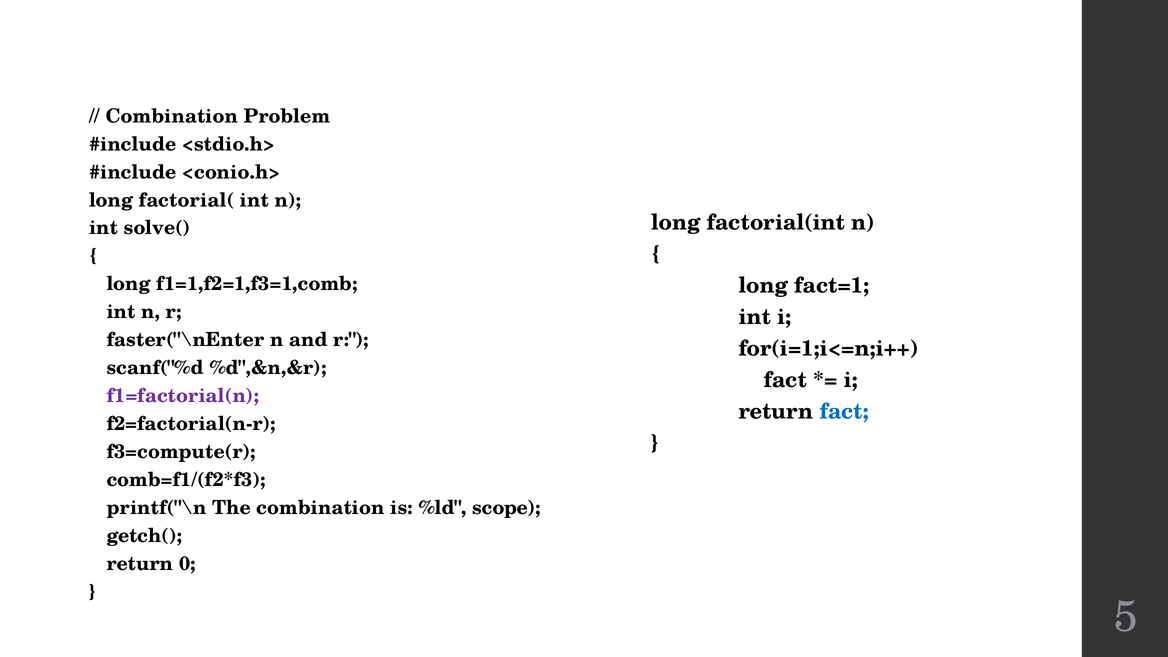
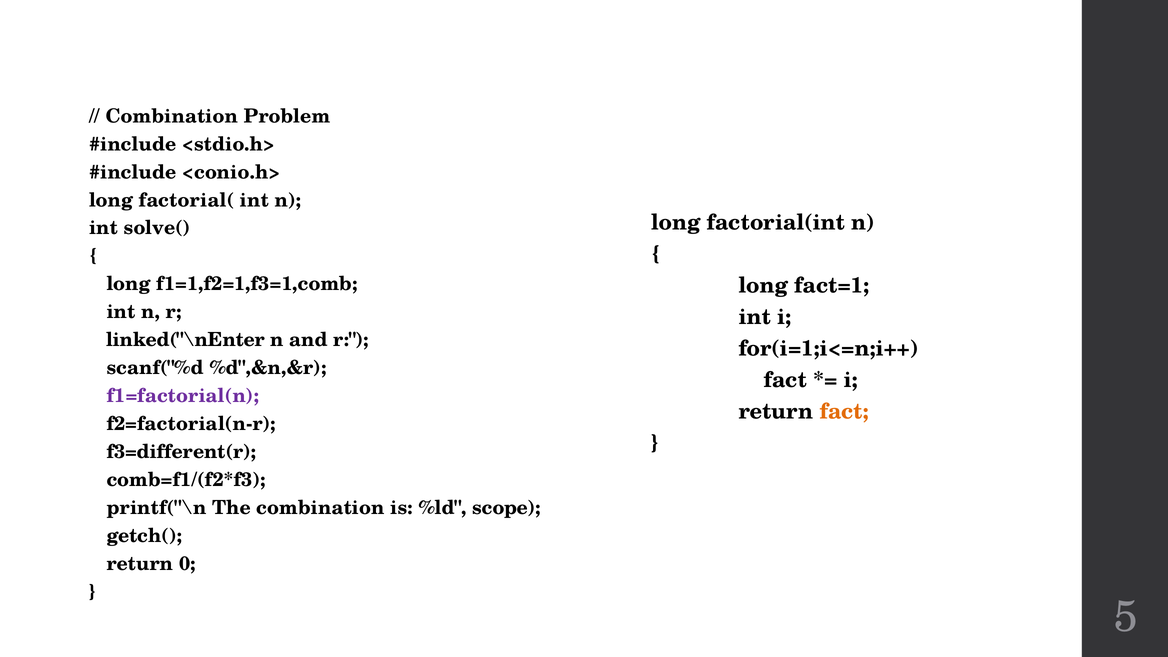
faster("\nEnter: faster("\nEnter -> linked("\nEnter
fact at (844, 412) colour: blue -> orange
f3=compute(r: f3=compute(r -> f3=different(r
